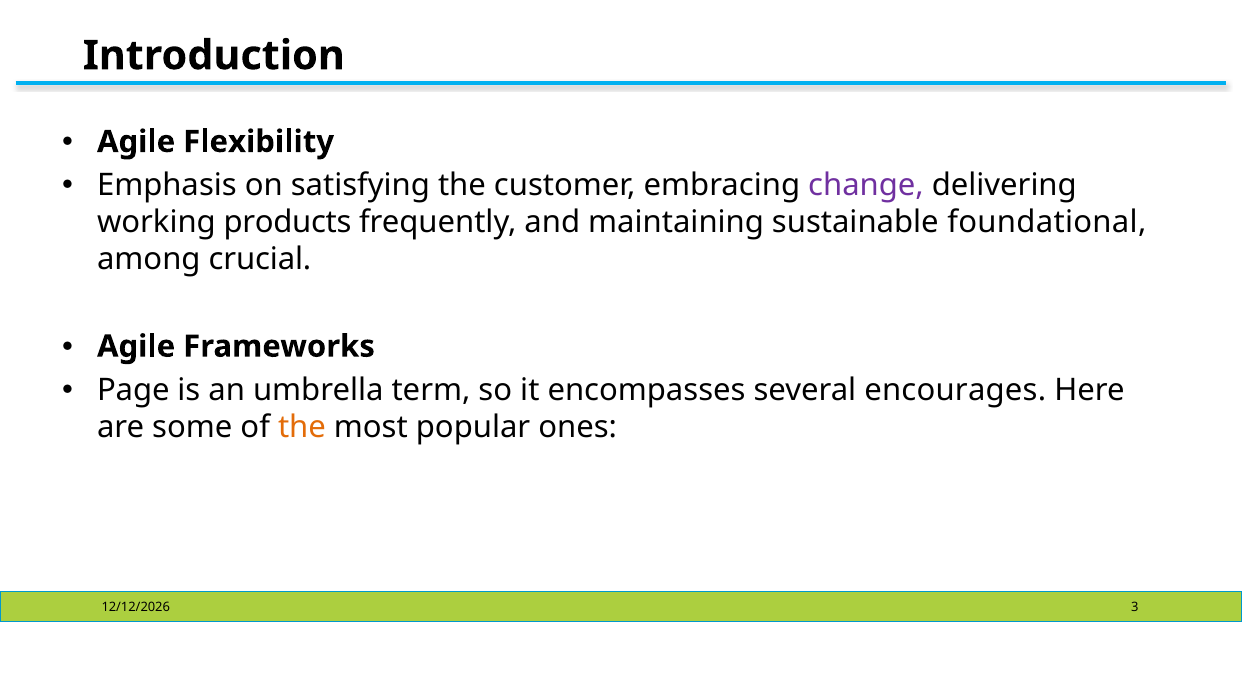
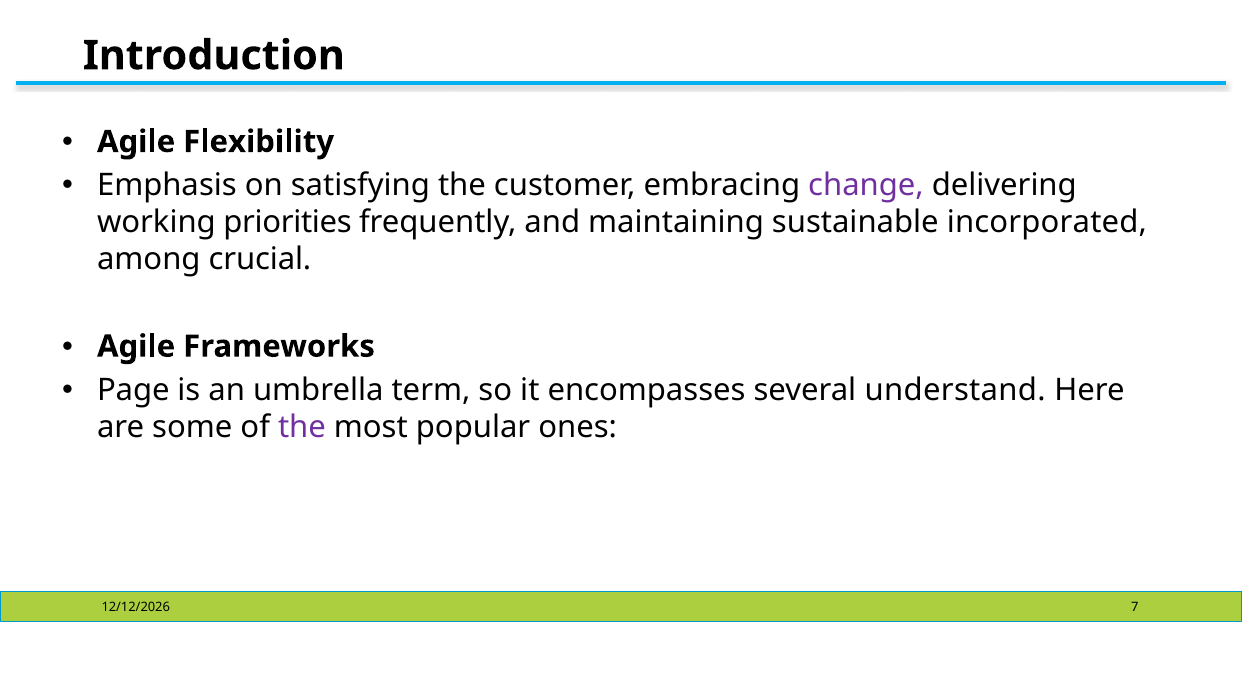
products: products -> priorities
foundational: foundational -> incorporated
encourages: encourages -> understand
the at (302, 428) colour: orange -> purple
3: 3 -> 7
